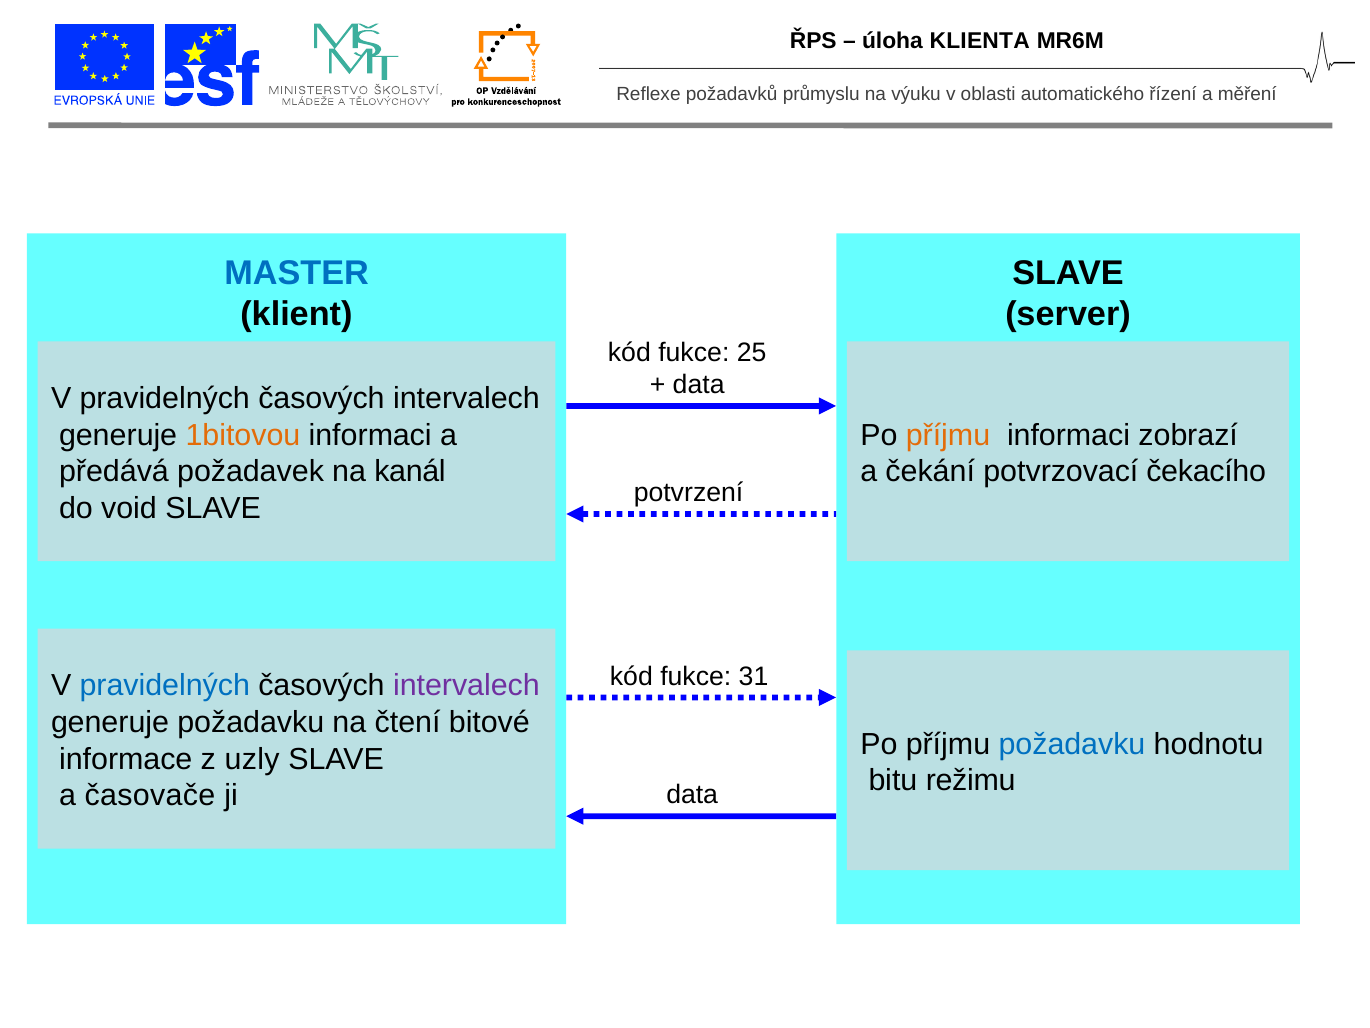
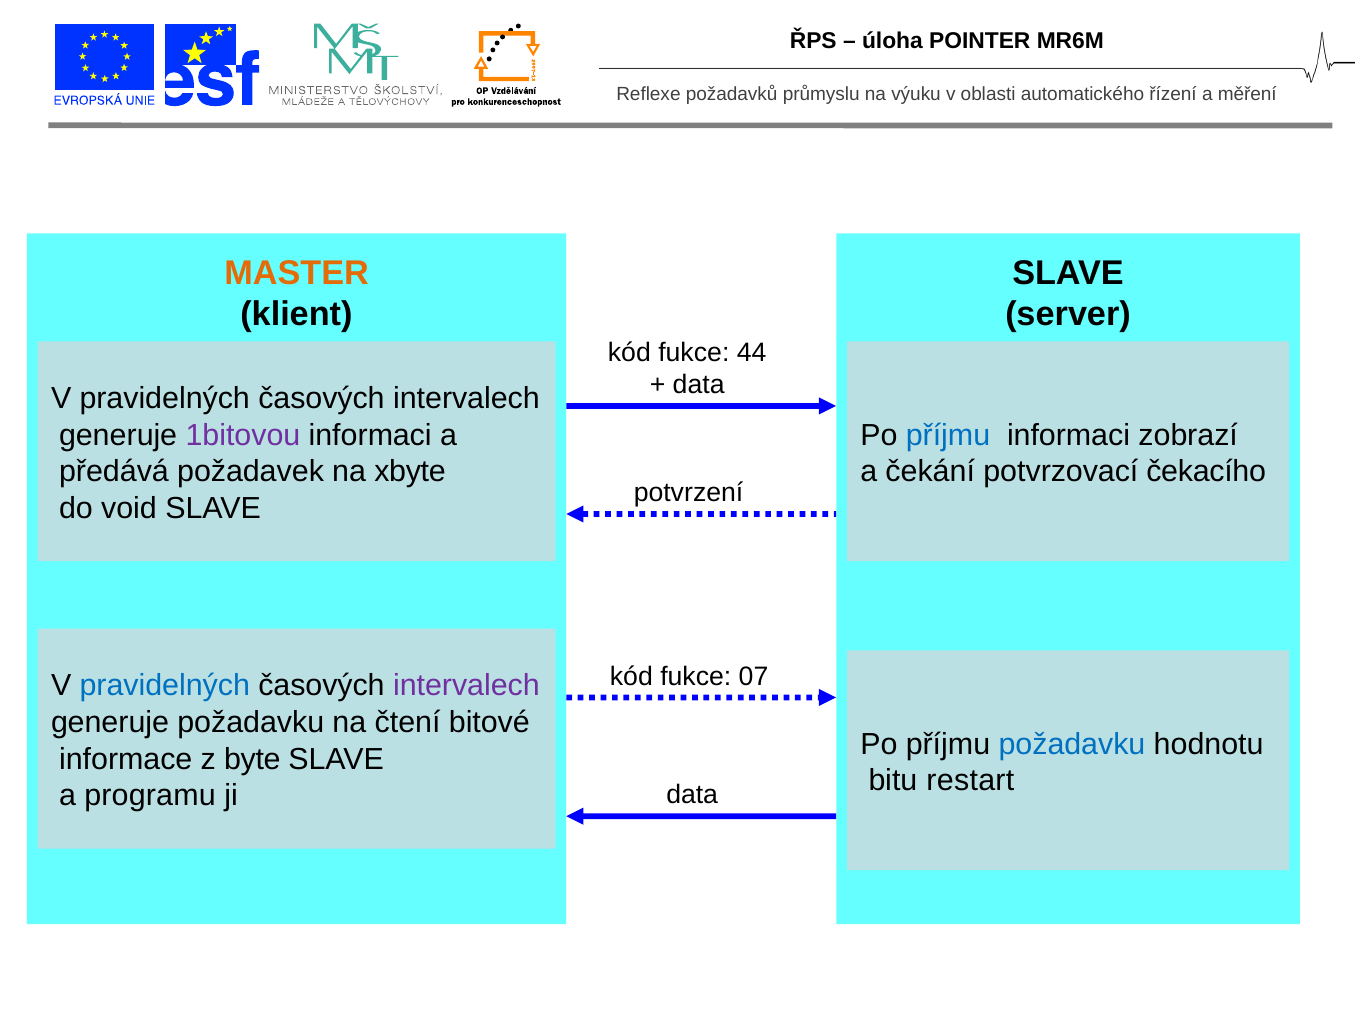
KLIENTA: KLIENTA -> POINTER
MASTER colour: blue -> orange
25: 25 -> 44
1bitovou colour: orange -> purple
příjmu at (948, 435) colour: orange -> blue
kanál: kanál -> xbyte
31: 31 -> 07
uzly: uzly -> byte
režimu: režimu -> restart
časovače: časovače -> programu
